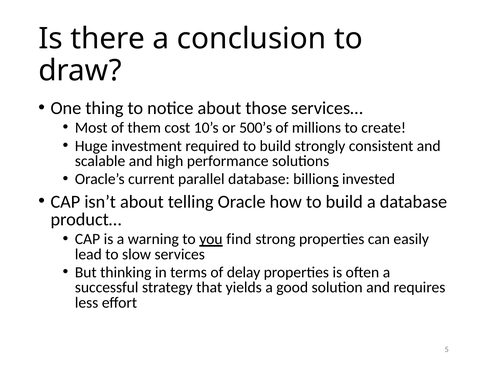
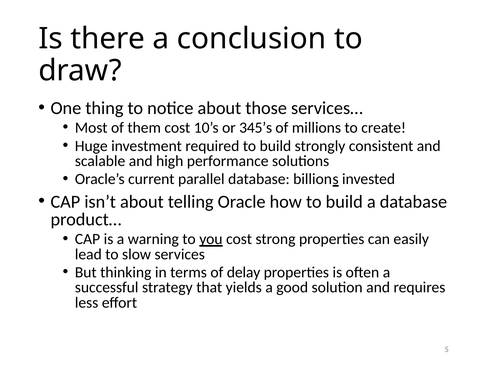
500’s: 500’s -> 345’s
you find: find -> cost
